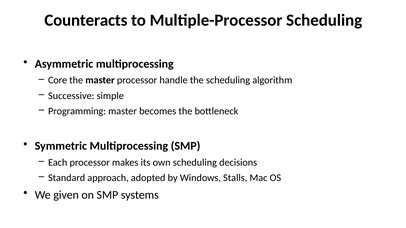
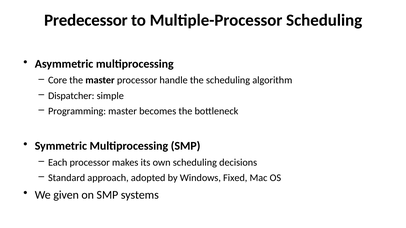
Counteracts: Counteracts -> Predecessor
Successive: Successive -> Dispatcher
Stalls: Stalls -> Fixed
